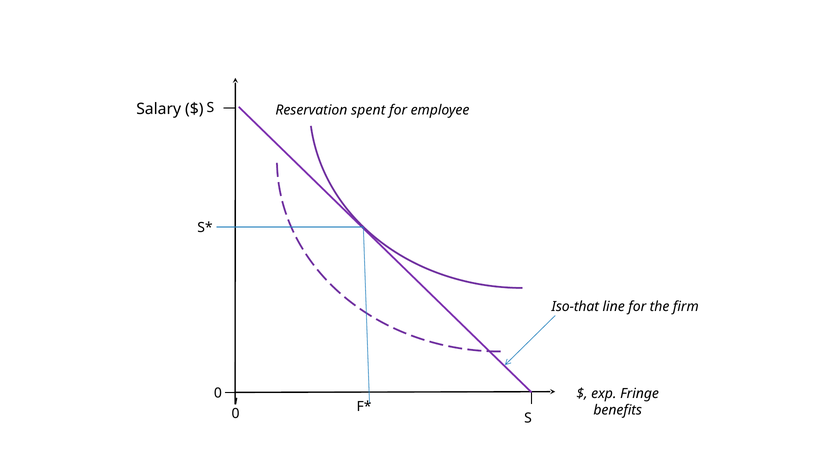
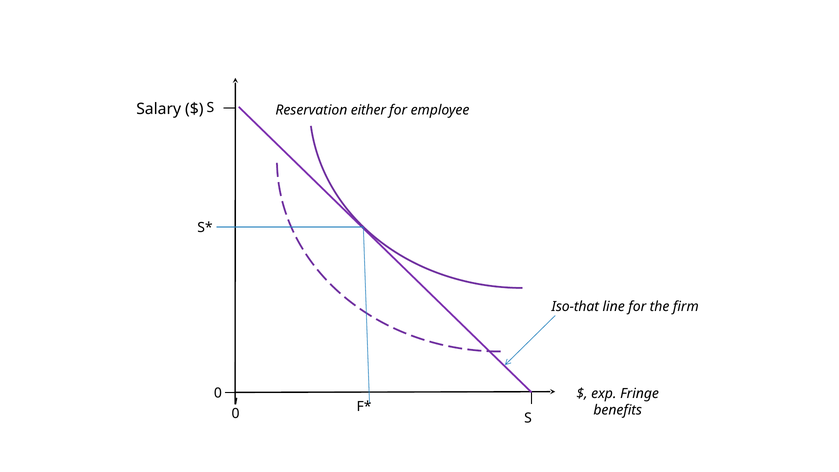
spent: spent -> either
